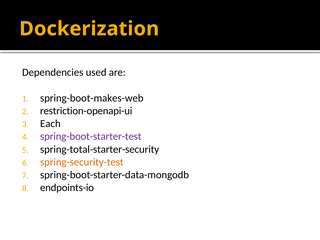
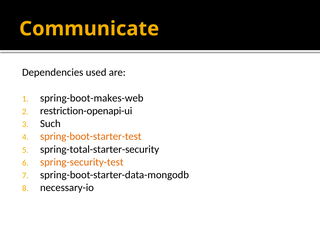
Dockerization: Dockerization -> Communicate
Each: Each -> Such
spring-boot-starter-test colour: purple -> orange
endpoints-io: endpoints-io -> necessary-io
